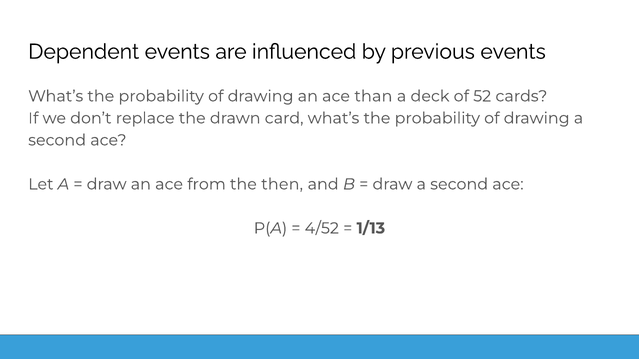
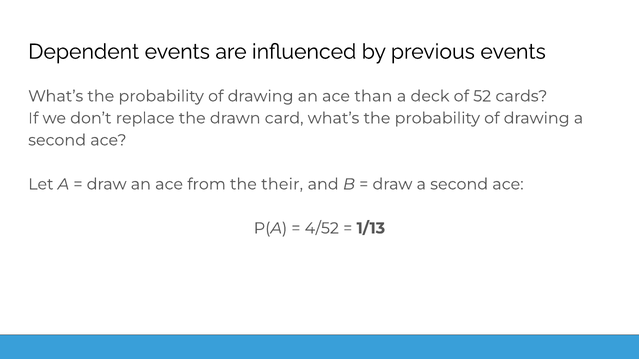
then: then -> their
